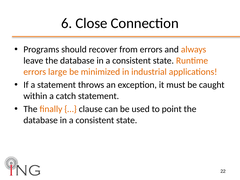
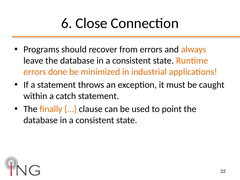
large: large -> done
